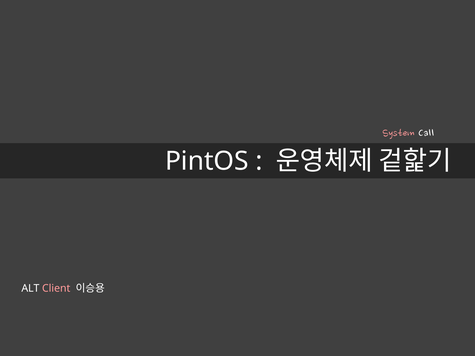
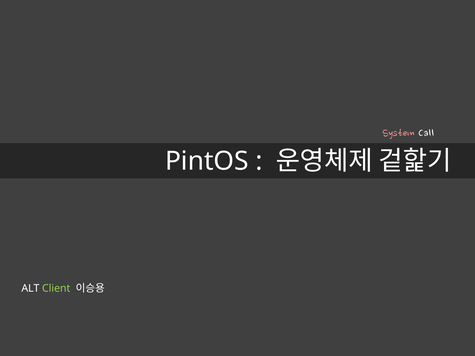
Client colour: pink -> light green
